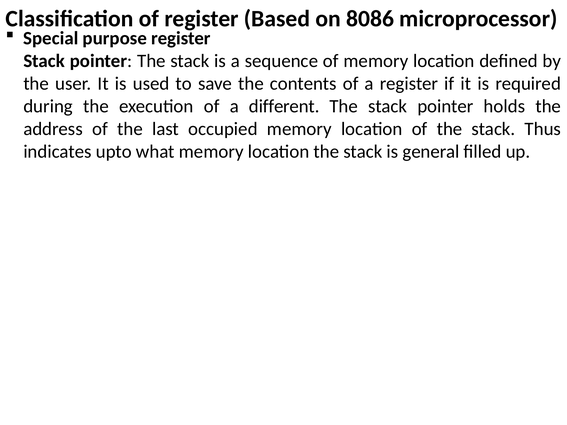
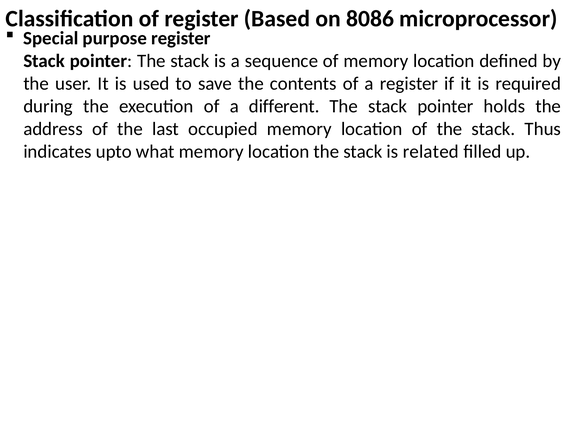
general: general -> related
